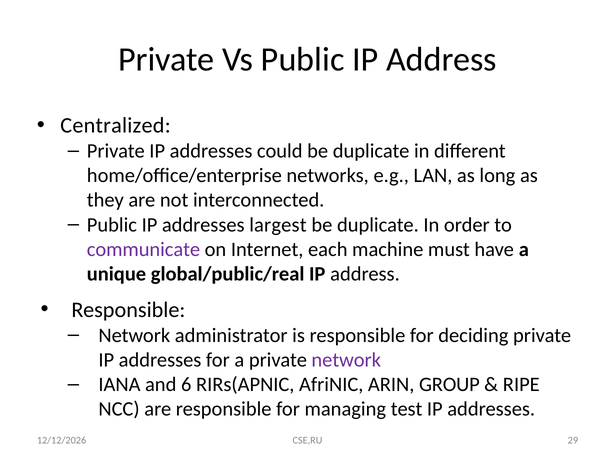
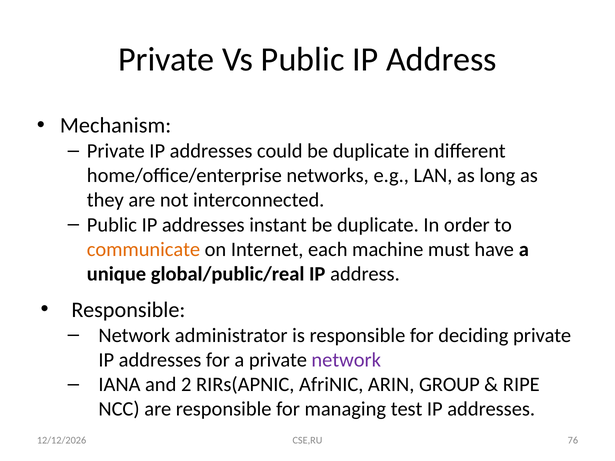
Centralized: Centralized -> Mechanism
largest: largest -> instant
communicate colour: purple -> orange
6: 6 -> 2
29: 29 -> 76
